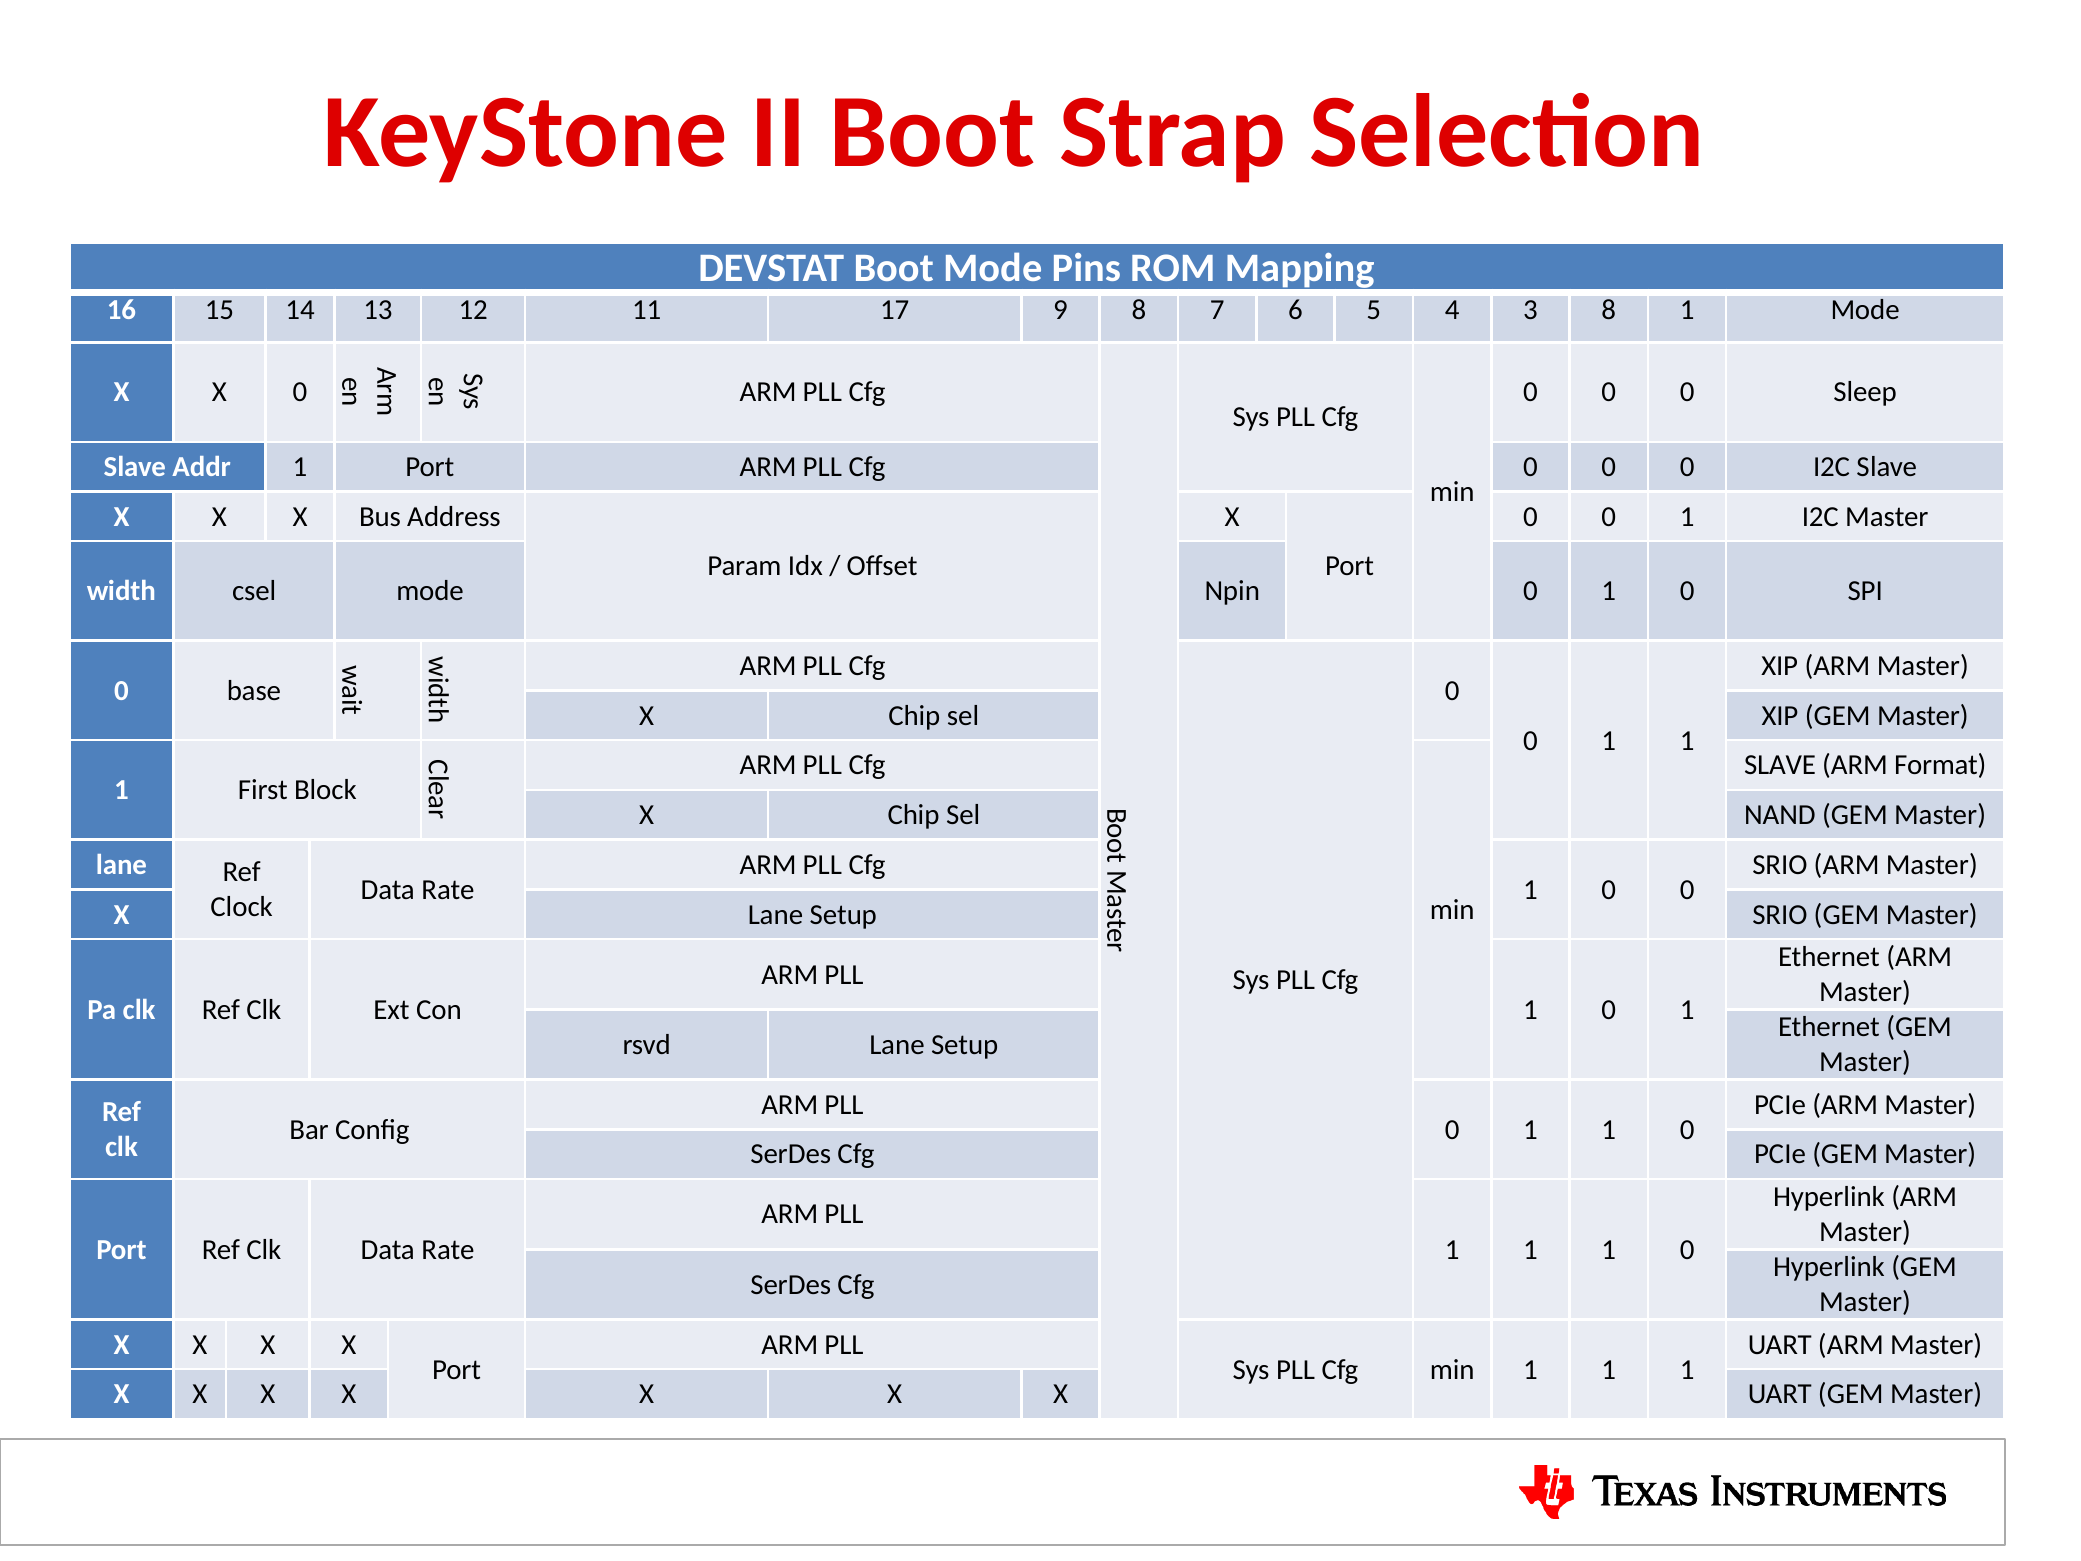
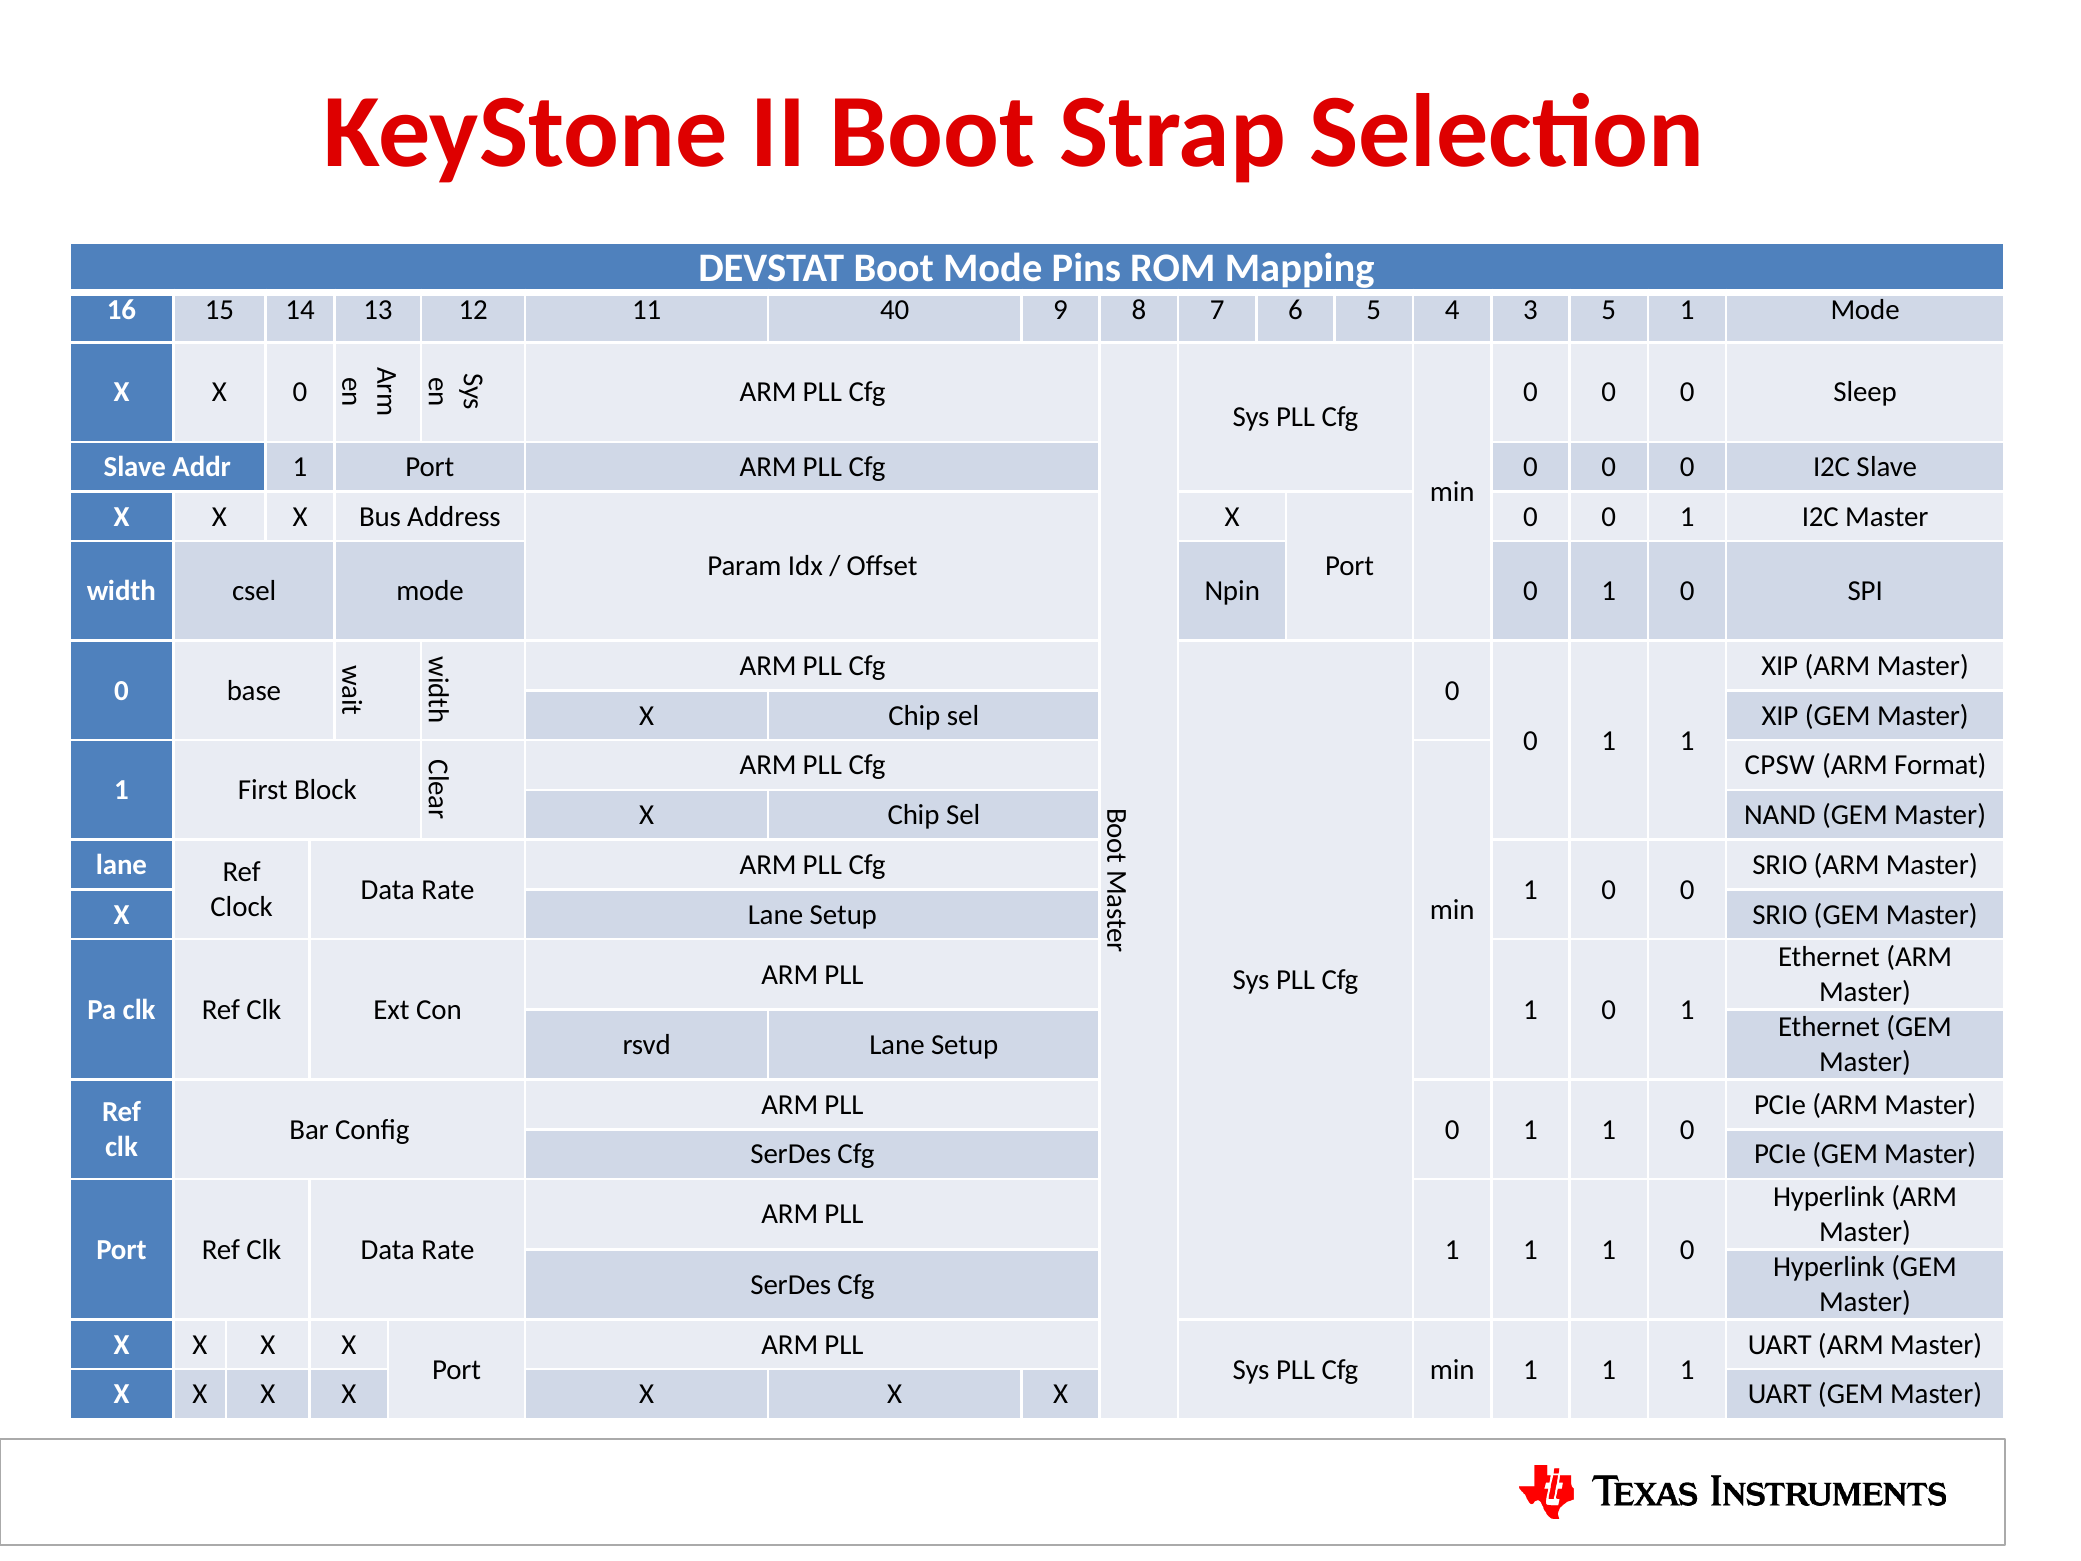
17: 17 -> 40
3 8: 8 -> 5
SLAVE at (1780, 765): SLAVE -> CPSW
